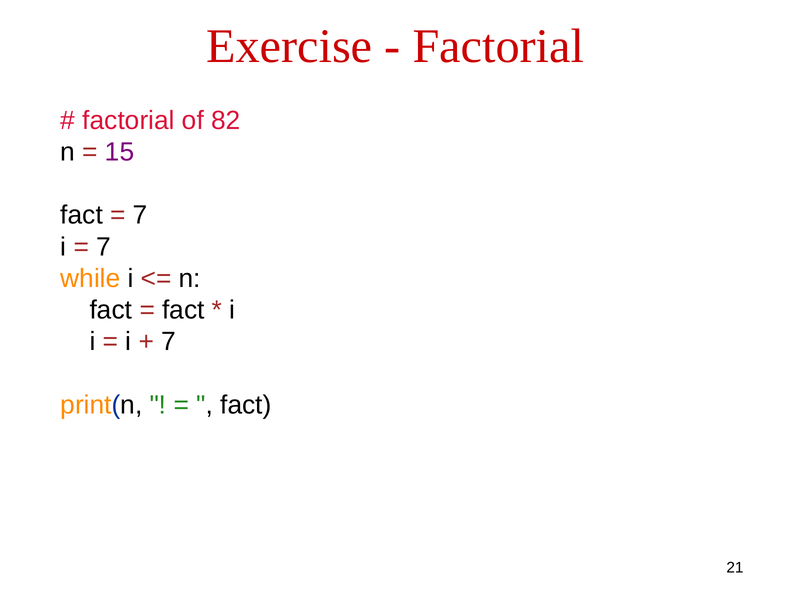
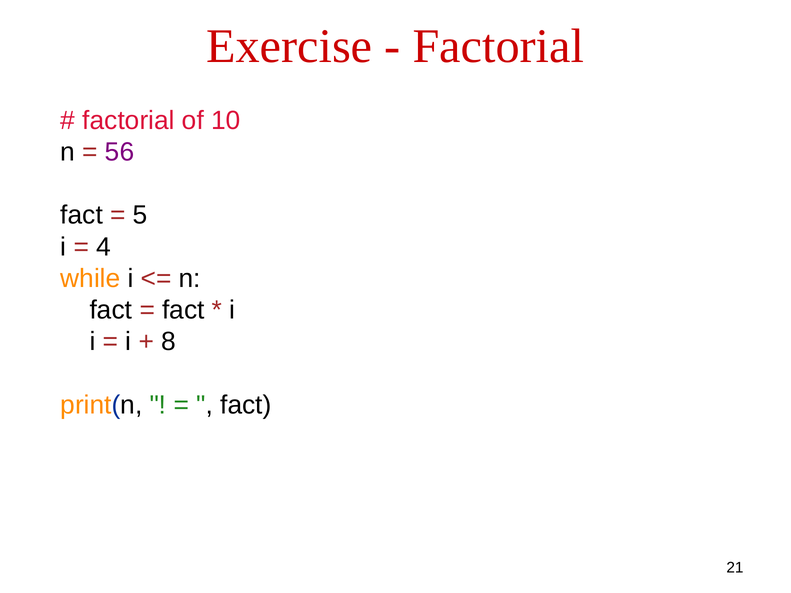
82: 82 -> 10
15: 15 -> 56
7 at (140, 215): 7 -> 5
7 at (104, 247): 7 -> 4
7 at (169, 342): 7 -> 8
